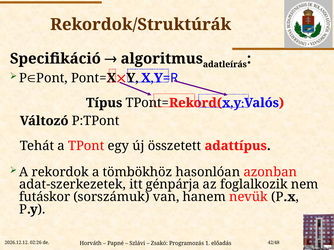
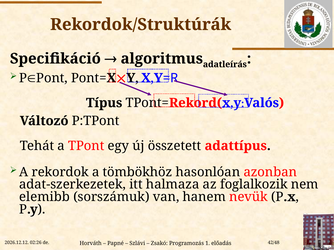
génpárja: génpárja -> halmaza
futáskor: futáskor -> elemibb
